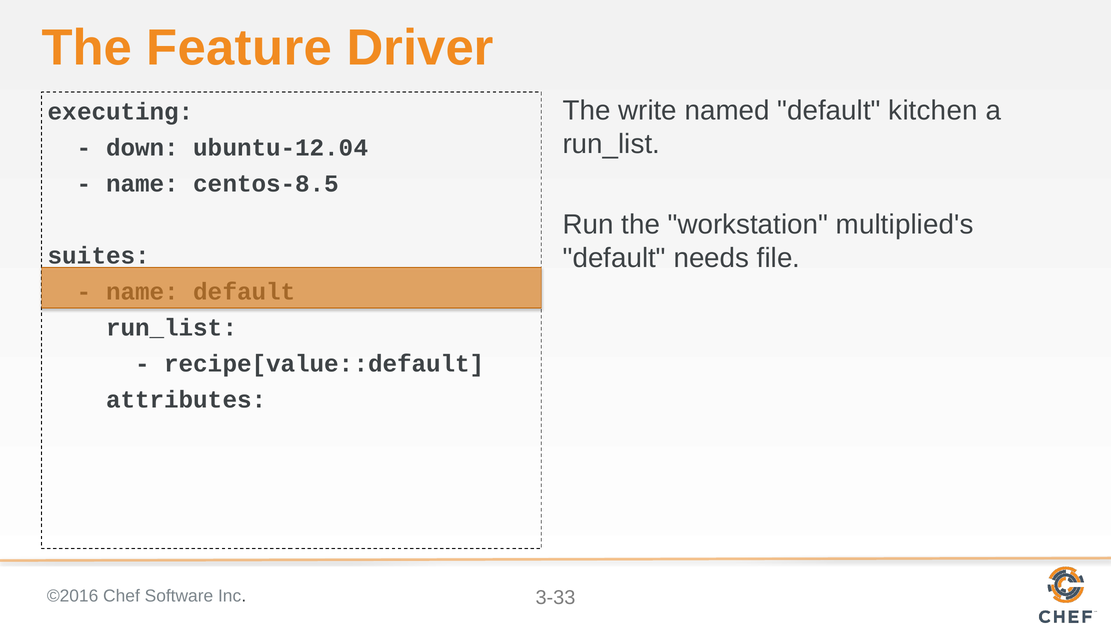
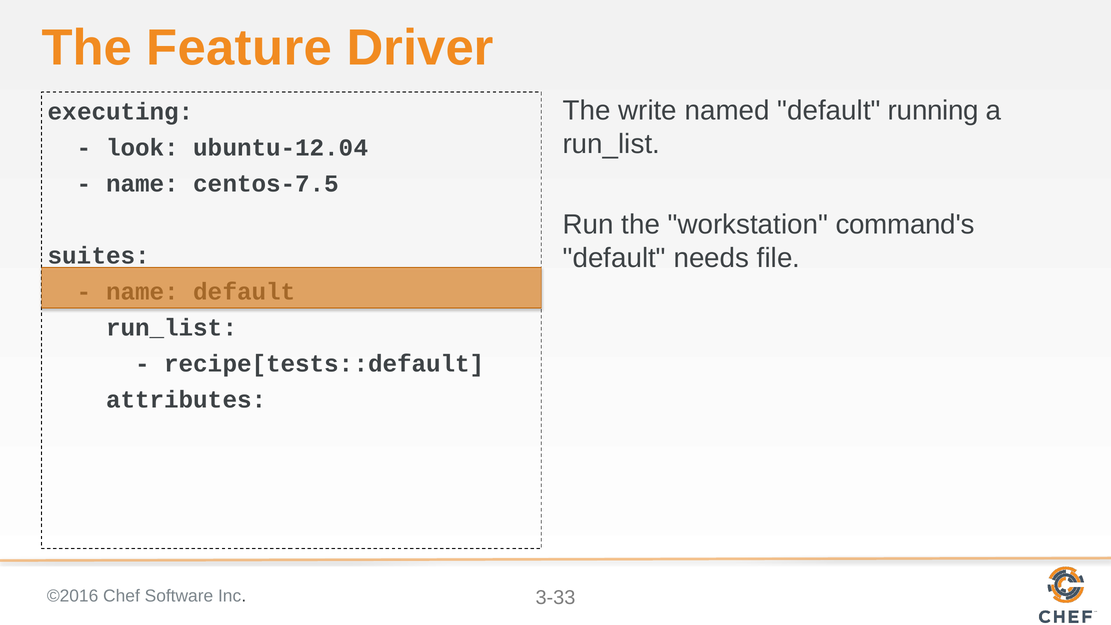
kitchen: kitchen -> running
down: down -> look
centos-8.5: centos-8.5 -> centos-7.5
multiplied's: multiplied's -> command's
recipe[value::default: recipe[value::default -> recipe[tests::default
